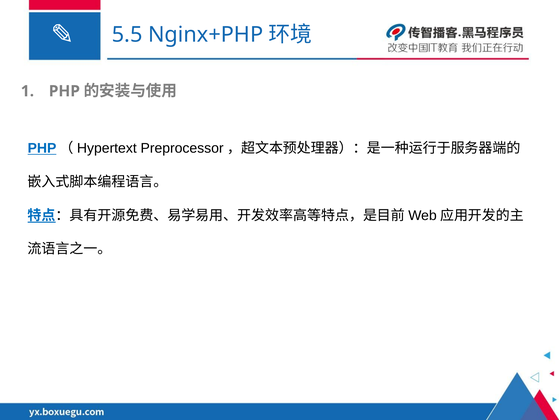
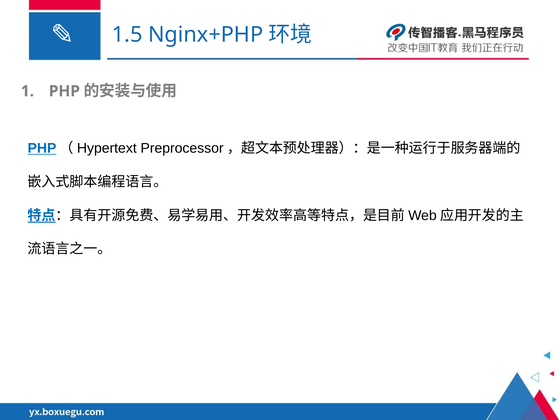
5.5: 5.5 -> 1.5
